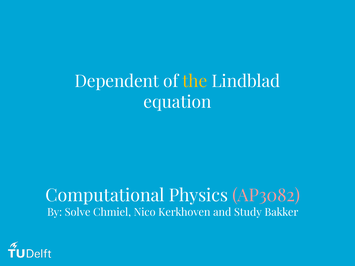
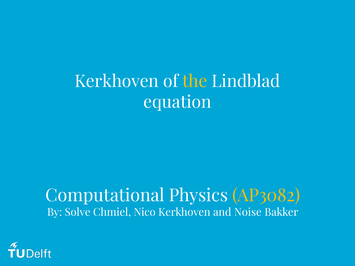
Dependent at (117, 82): Dependent -> Kerkhoven
AP3082 colour: pink -> yellow
Study: Study -> Noise
